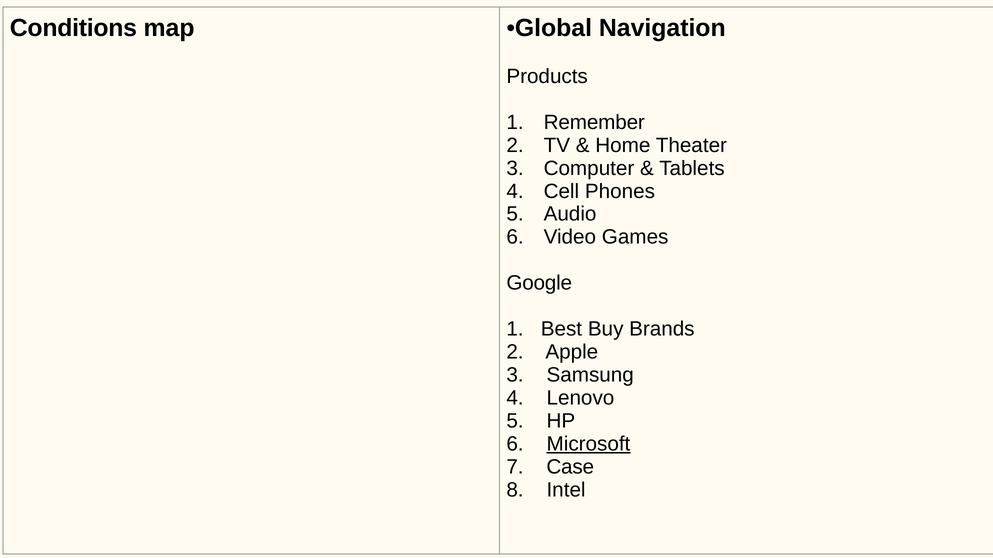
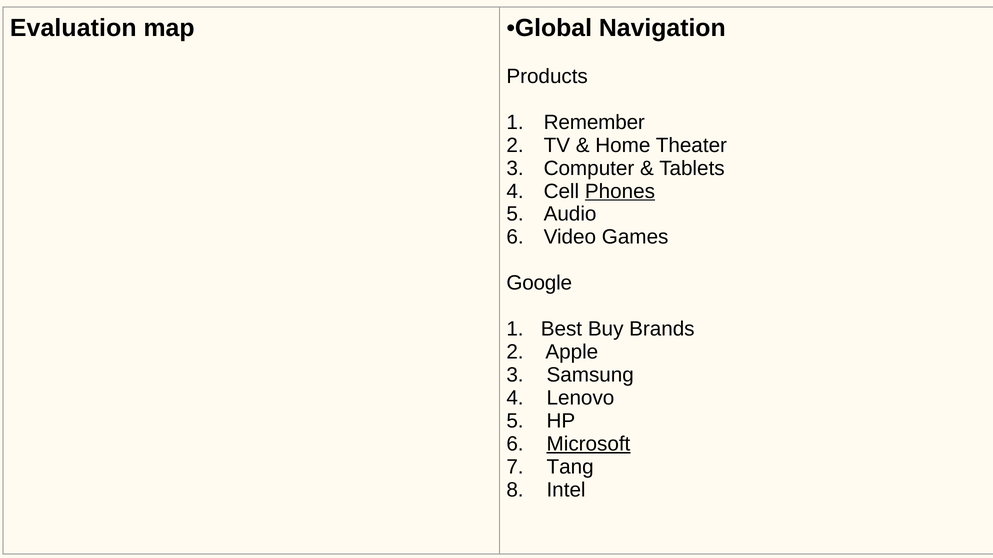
Conditions: Conditions -> Evaluation
Phones underline: none -> present
Case: Case -> Tang
